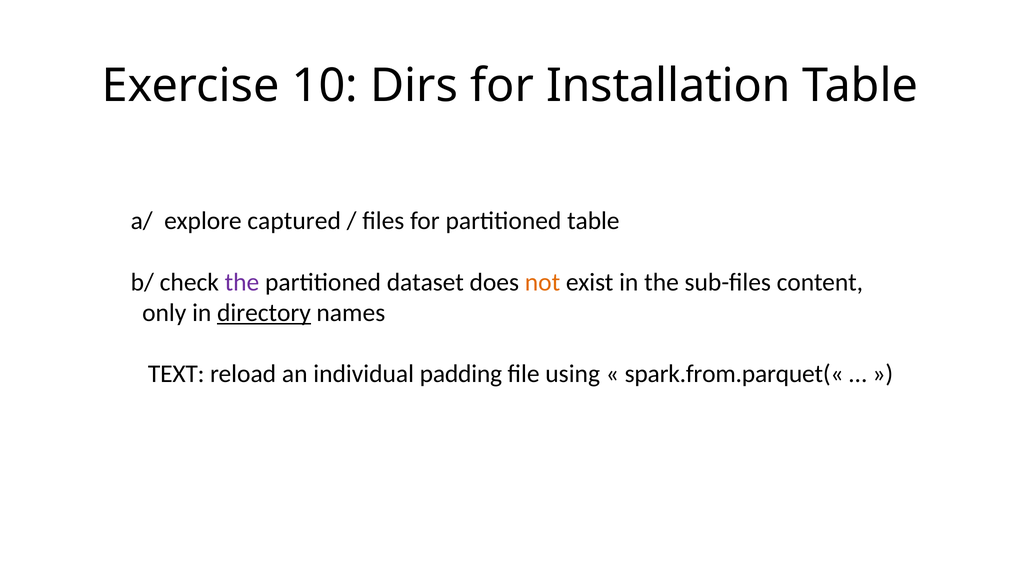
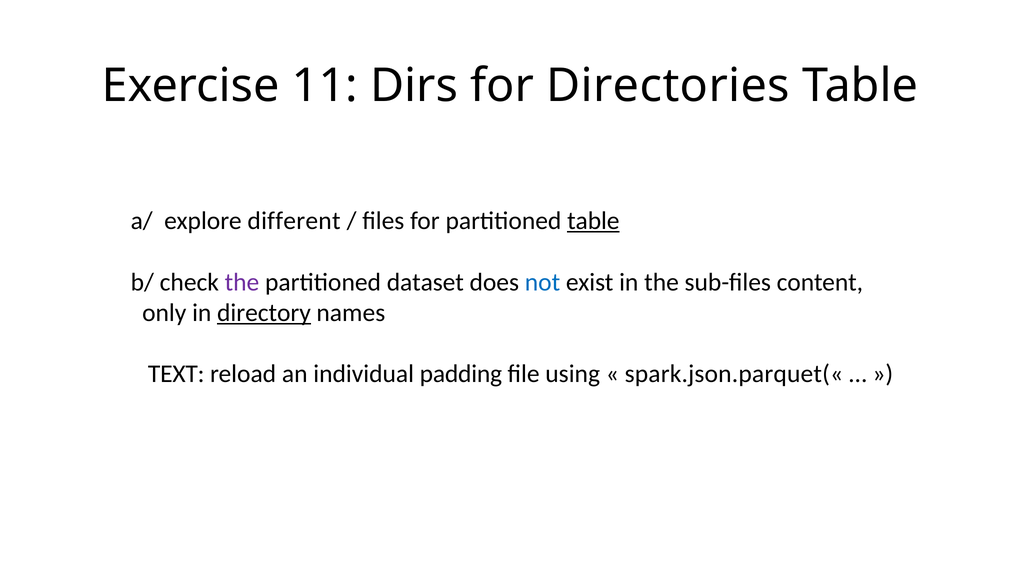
10: 10 -> 11
Installation: Installation -> Directories
captured: captured -> different
table at (593, 221) underline: none -> present
not colour: orange -> blue
spark.from.parquet(«: spark.from.parquet(« -> spark.json.parquet(«
